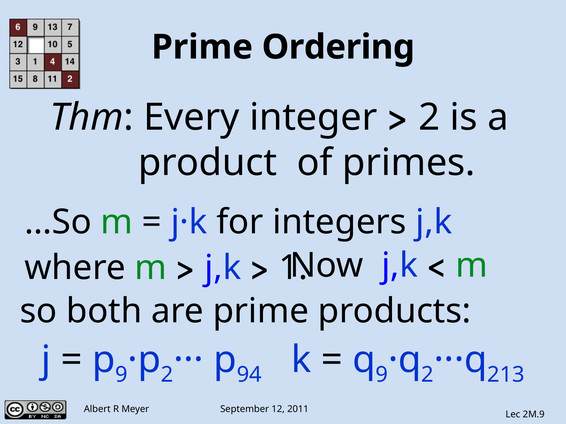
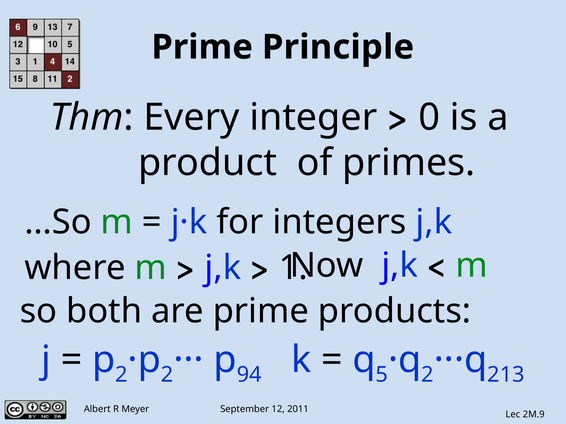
Ordering: Ordering -> Principle
2 at (429, 118): 2 -> 0
9 at (121, 375): 9 -> 2
9 at (382, 375): 9 -> 5
